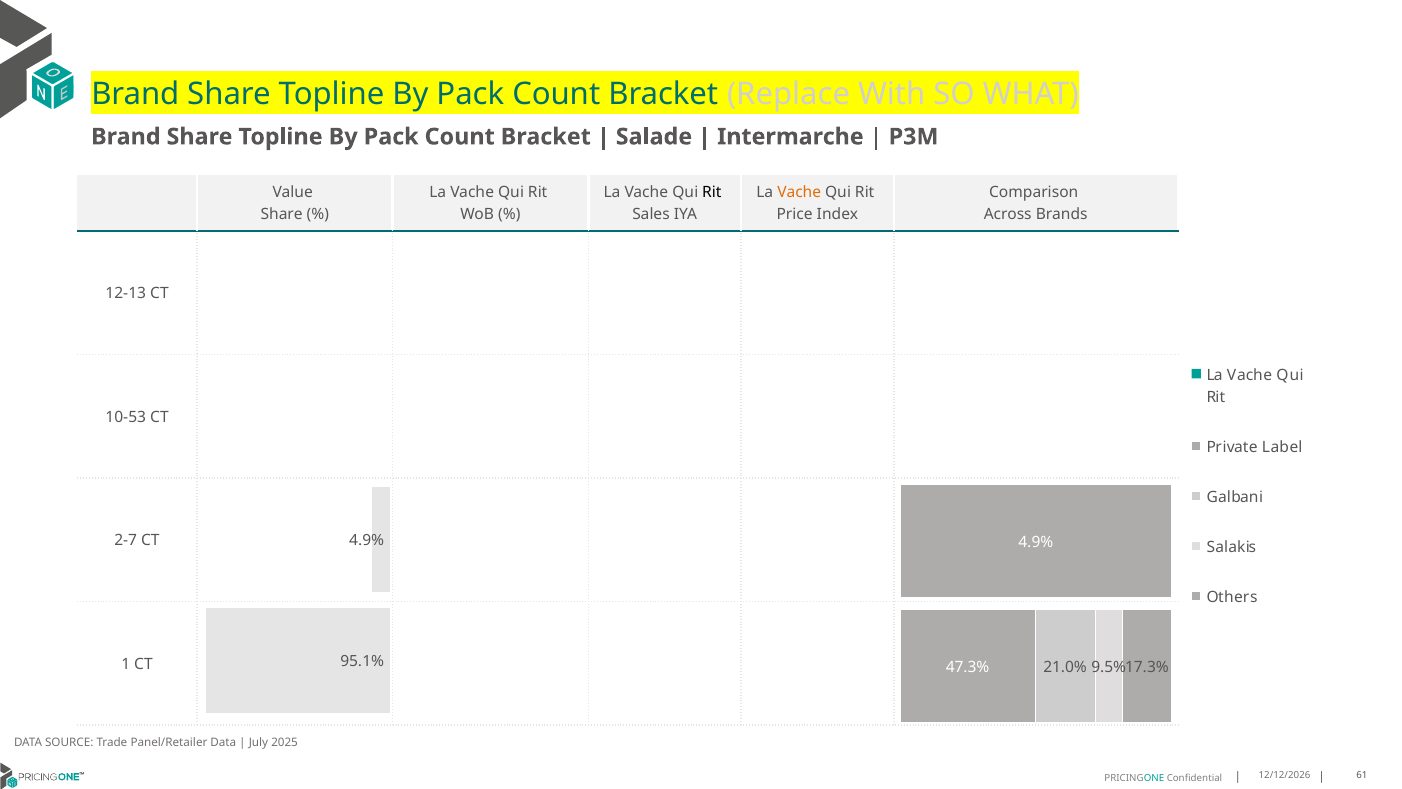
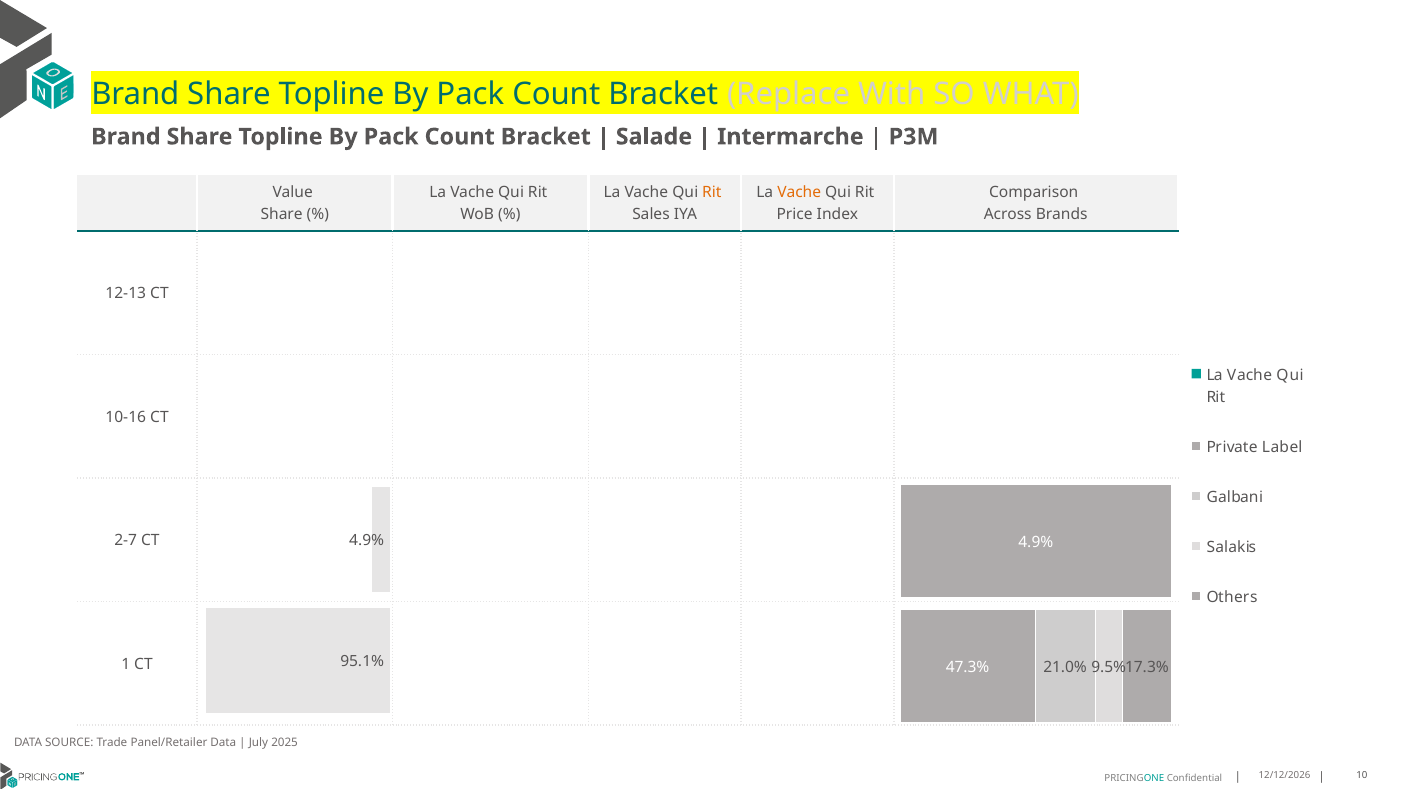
Rit at (712, 193) colour: black -> orange
10-53: 10-53 -> 10-16
61: 61 -> 10
